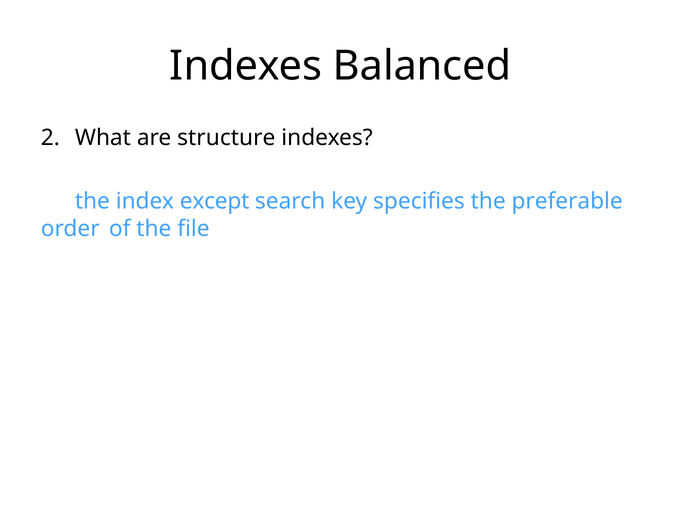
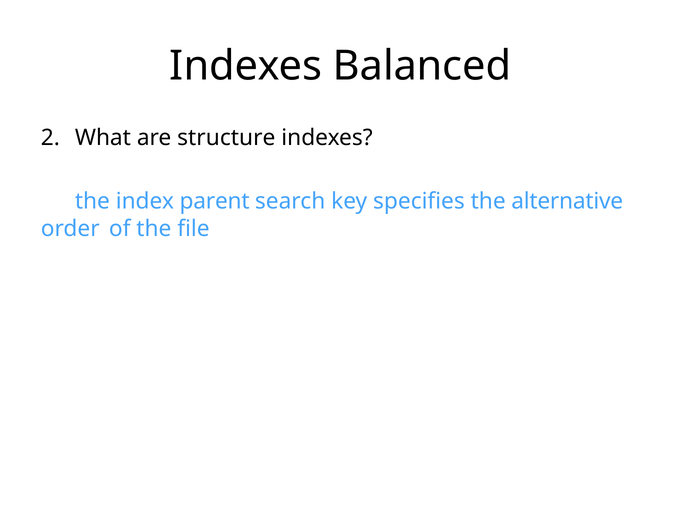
except: except -> parent
preferable: preferable -> alternative
